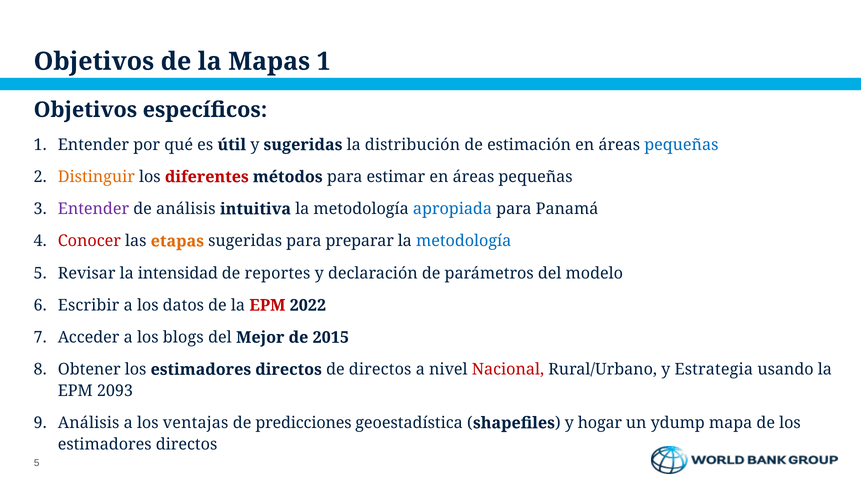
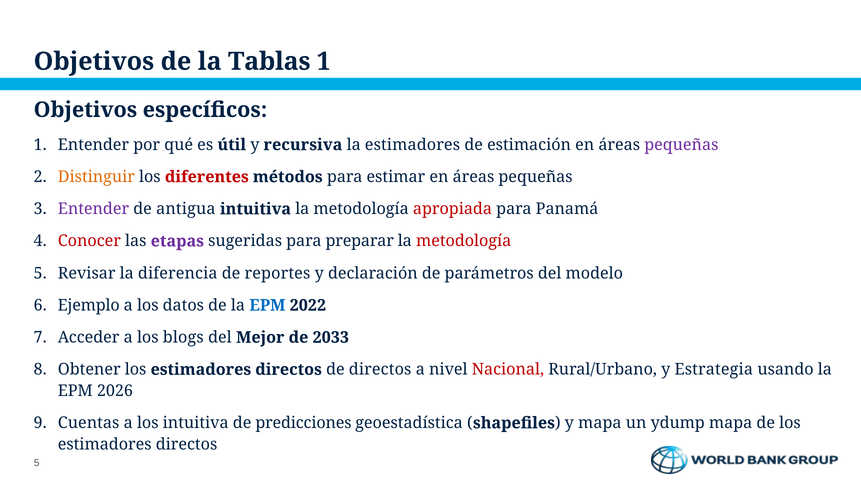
Mapas: Mapas -> Tablas
y sugeridas: sugeridas -> recursiva
la distribución: distribución -> estimadores
pequeñas at (681, 145) colour: blue -> purple
de análisis: análisis -> antigua
apropiada colour: blue -> red
etapas colour: orange -> purple
metodología at (464, 241) colour: blue -> red
intensidad: intensidad -> diferencia
Escribir: Escribir -> Ejemplo
EPM at (267, 305) colour: red -> blue
2015: 2015 -> 2033
2093: 2093 -> 2026
Análisis at (89, 422): Análisis -> Cuentas
los ventajas: ventajas -> intuitiva
y hogar: hogar -> mapa
